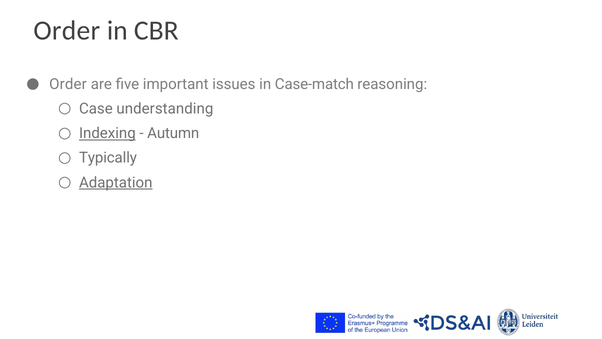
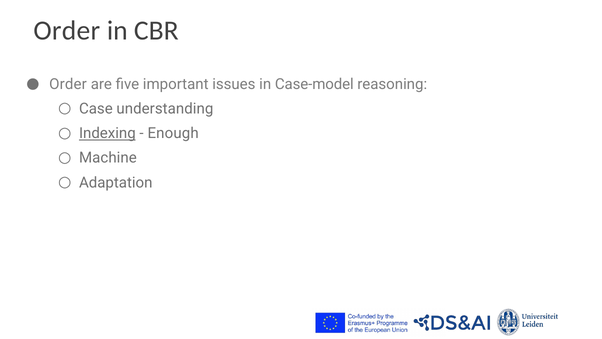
Case-match: Case-match -> Case-model
Autumn: Autumn -> Enough
Typically: Typically -> Machine
Adaptation underline: present -> none
